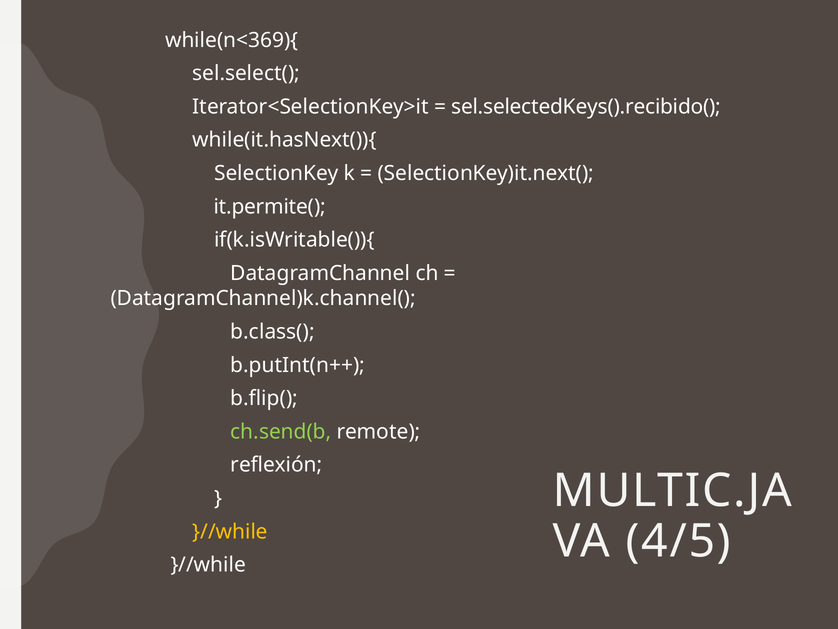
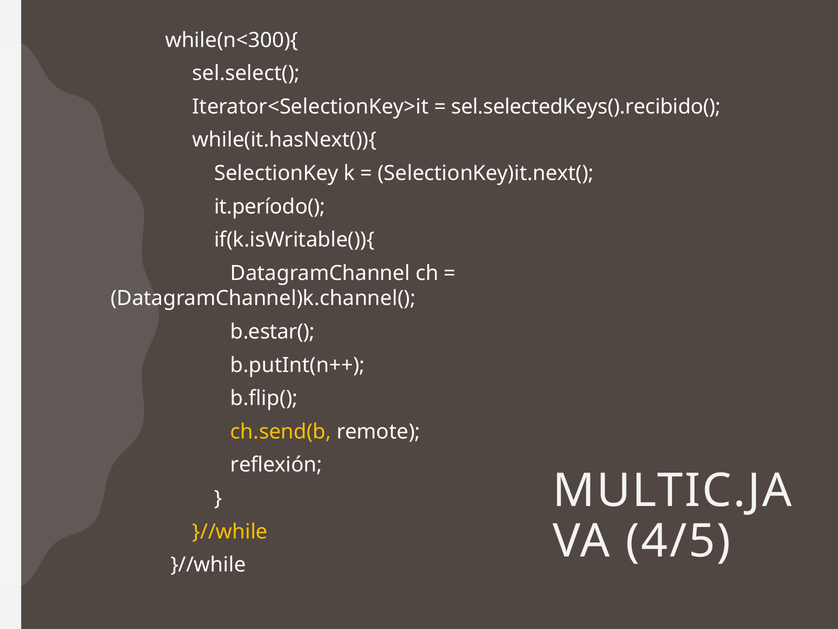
while(n<369){: while(n<369){ -> while(n<300){
it.permite(: it.permite( -> it.período(
b.class(: b.class( -> b.estar(
ch.send(b colour: light green -> yellow
